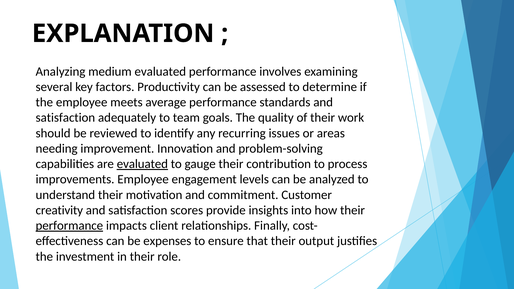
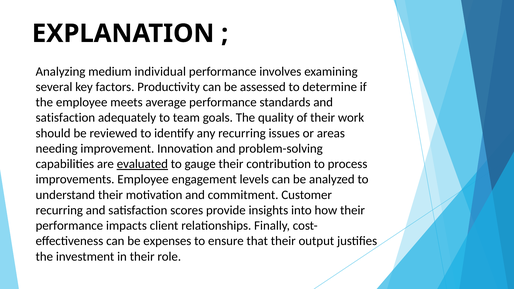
medium evaluated: evaluated -> individual
creativity at (59, 210): creativity -> recurring
performance at (69, 226) underline: present -> none
